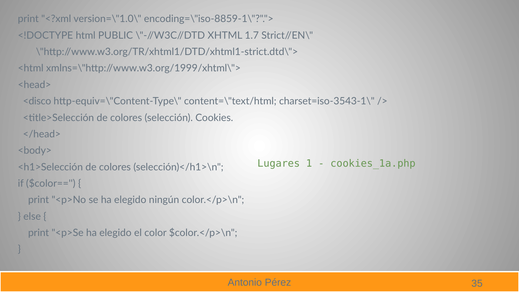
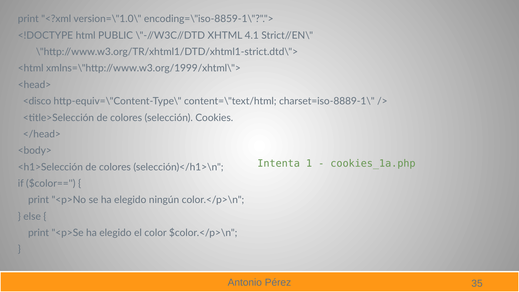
1.7: 1.7 -> 4.1
charset=iso-3543-1\: charset=iso-3543-1\ -> charset=iso-8889-1\
Lugares: Lugares -> Intenta
